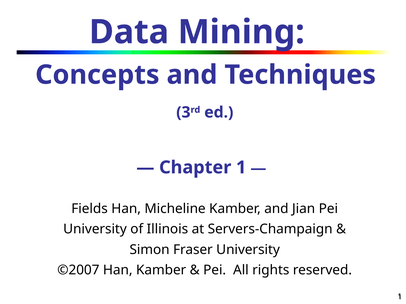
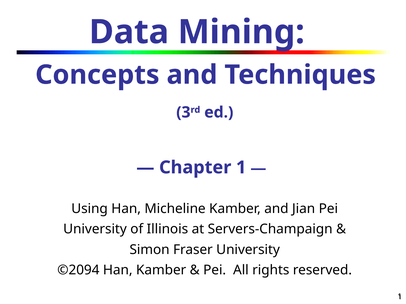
Fields: Fields -> Using
©2007: ©2007 -> ©2094
